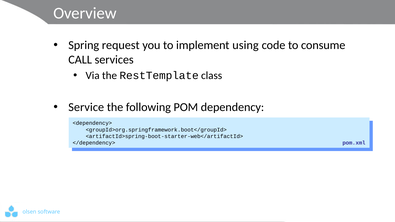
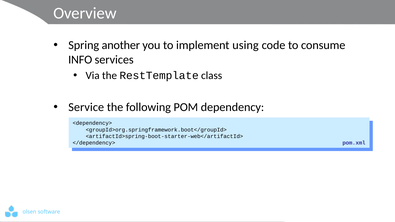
request: request -> another
CALL: CALL -> INFO
